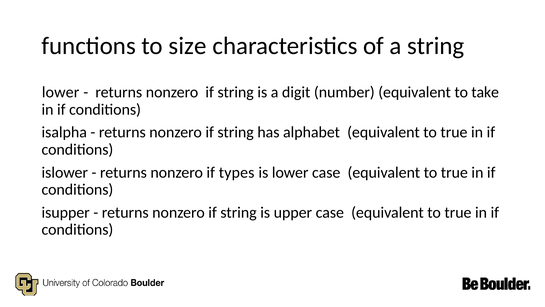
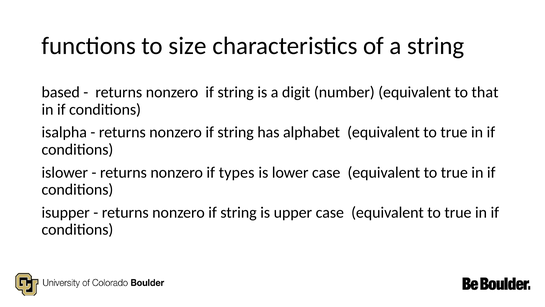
lower at (61, 92): lower -> based
take: take -> that
